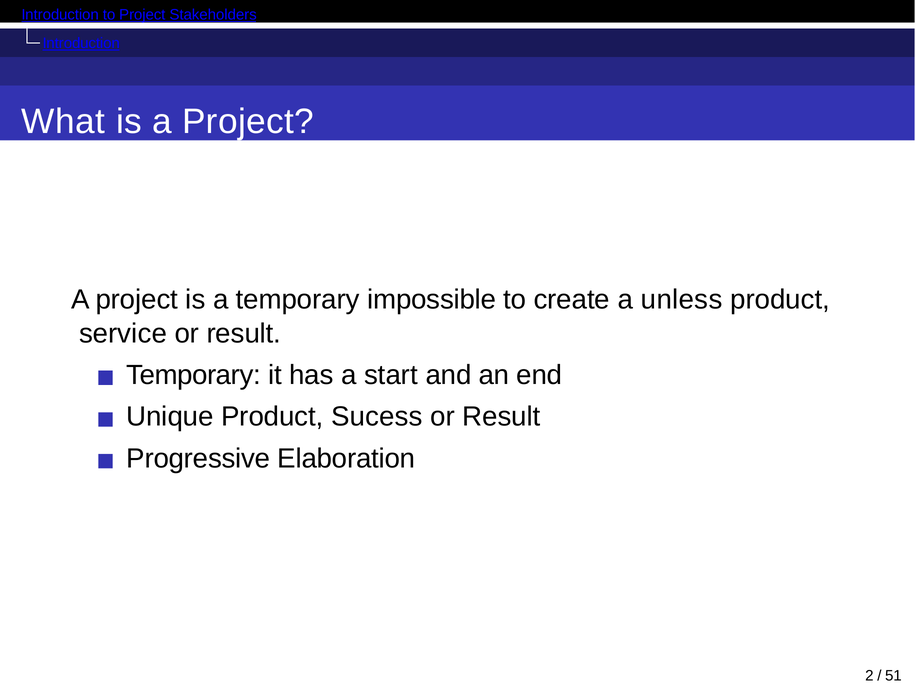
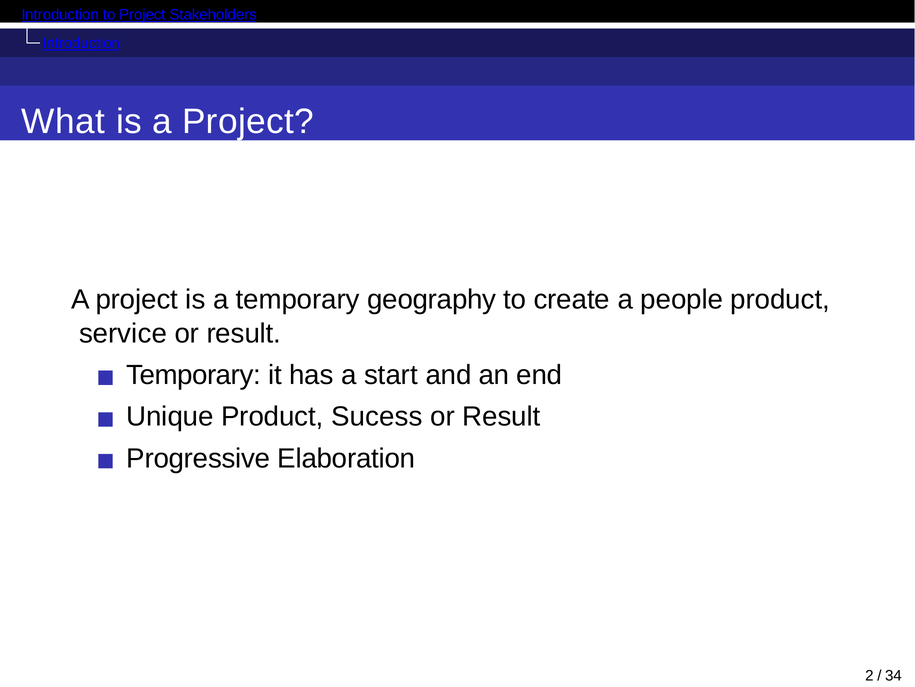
impossible: impossible -> geography
unless: unless -> people
51: 51 -> 34
